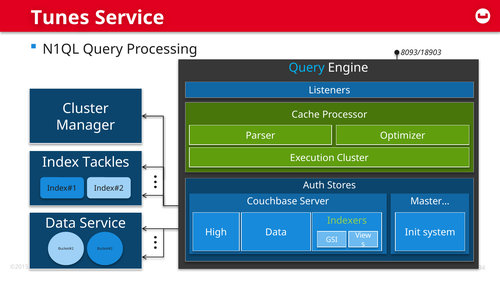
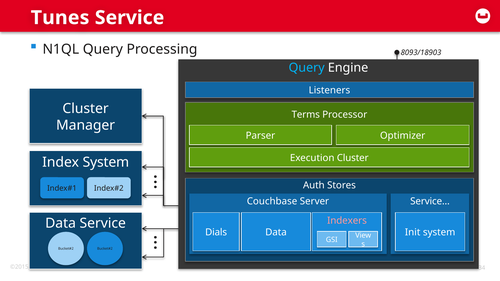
Cache: Cache -> Terms
Index Tackles: Tackles -> System
Master…: Master… -> Service…
Indexers colour: light green -> pink
High: High -> Dials
